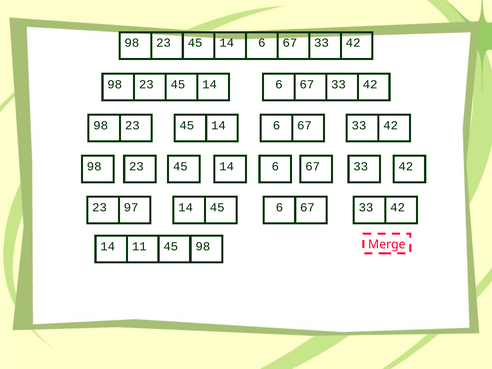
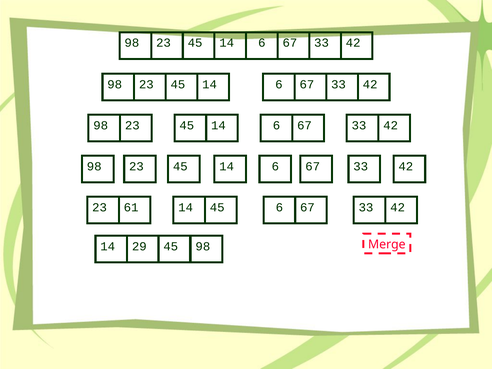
97: 97 -> 61
11: 11 -> 29
